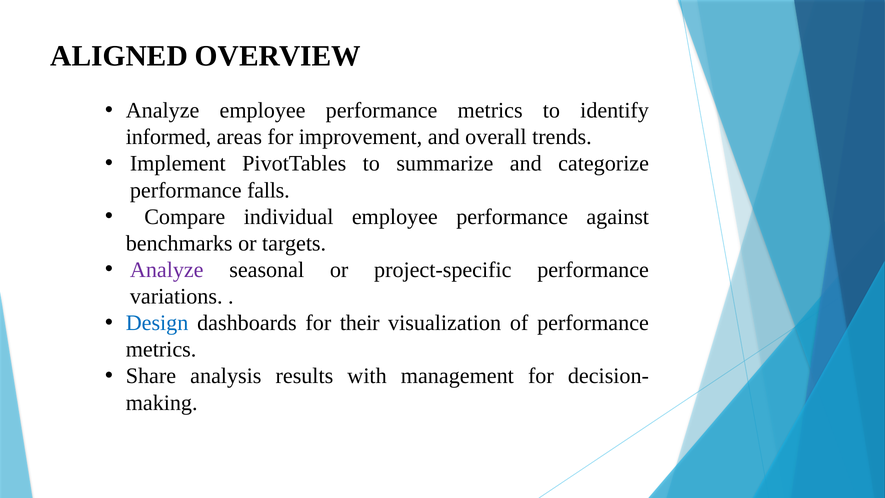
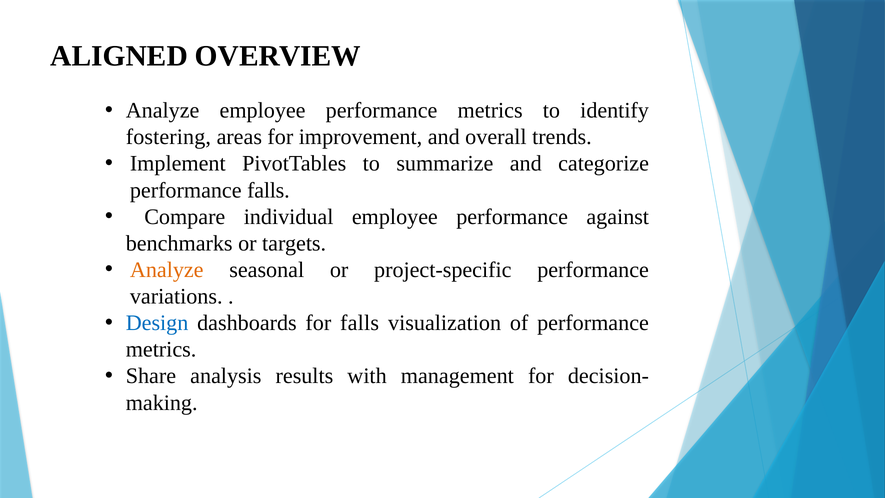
informed: informed -> fostering
Analyze at (167, 270) colour: purple -> orange
for their: their -> falls
